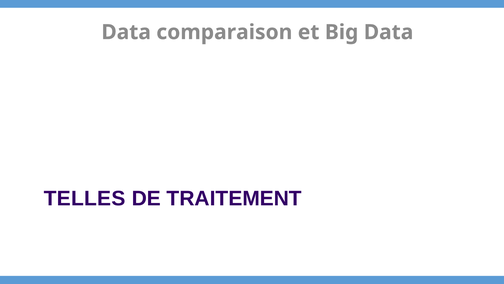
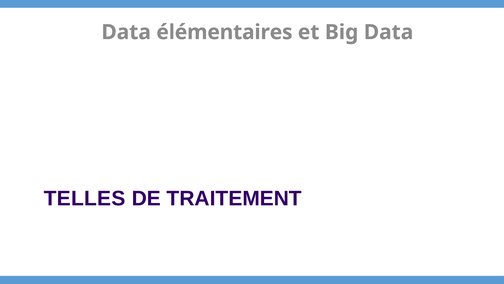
comparaison: comparaison -> élémentaires
